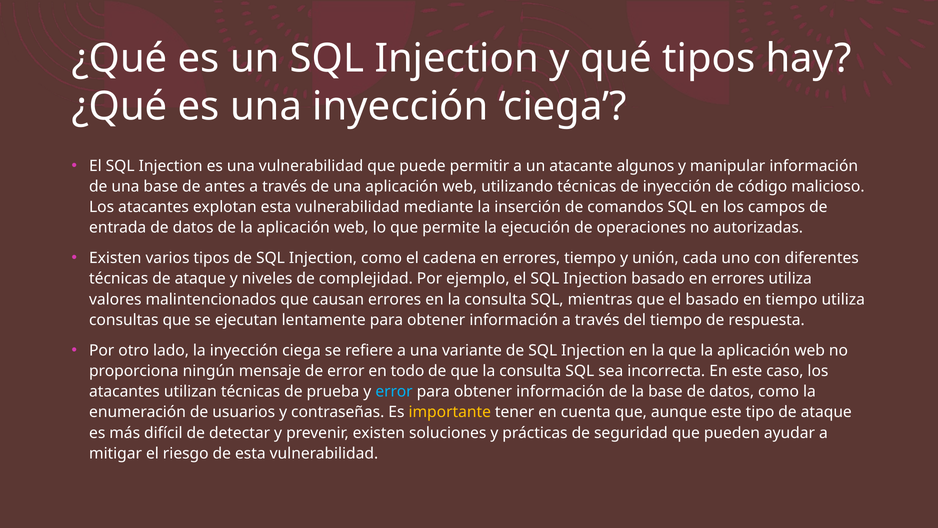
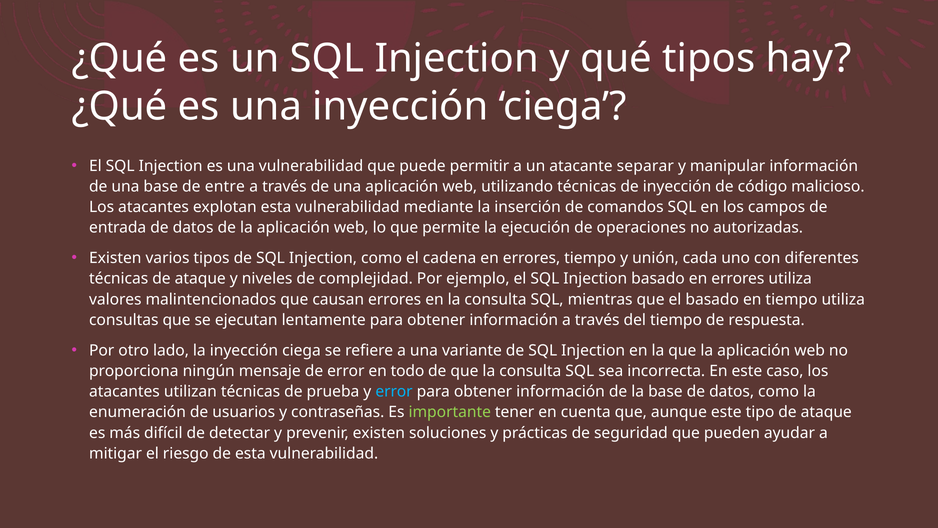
algunos: algunos -> separar
antes: antes -> entre
importante colour: yellow -> light green
